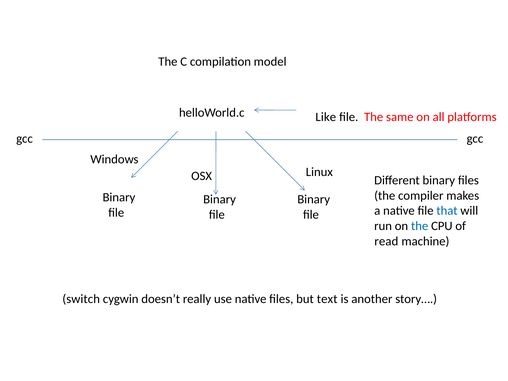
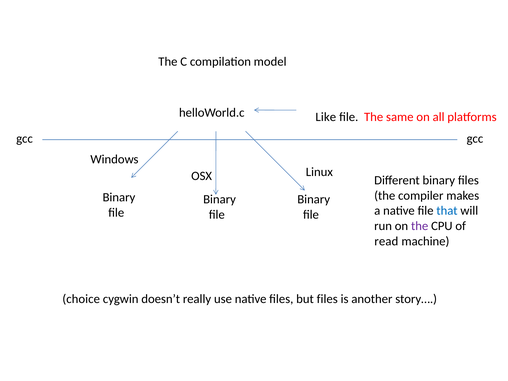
the at (420, 226) colour: blue -> purple
switch: switch -> choice
but text: text -> files
